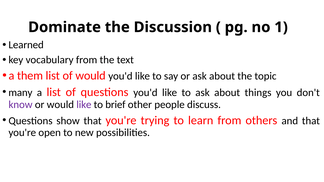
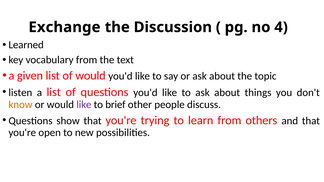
Dominate: Dominate -> Exchange
1: 1 -> 4
them: them -> given
many: many -> listen
know colour: purple -> orange
